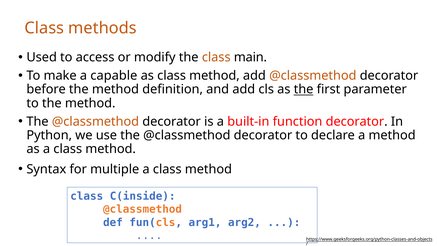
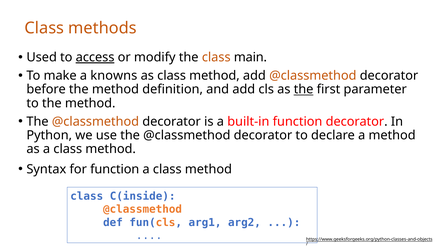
access underline: none -> present
capable: capable -> knowns
for multiple: multiple -> function
